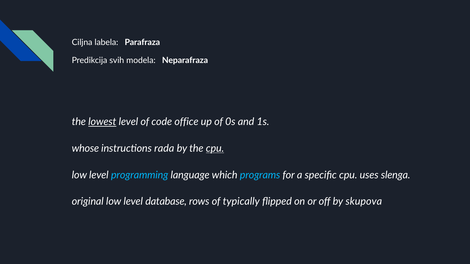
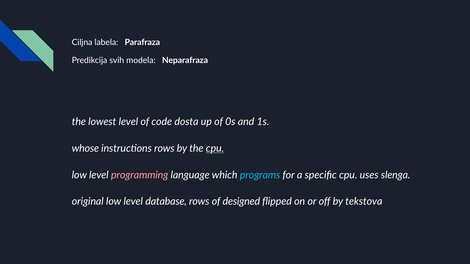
lowest underline: present -> none
office: office -> dosta
instructions rada: rada -> rows
programming colour: light blue -> pink
typically: typically -> designed
skupova: skupova -> tekstova
